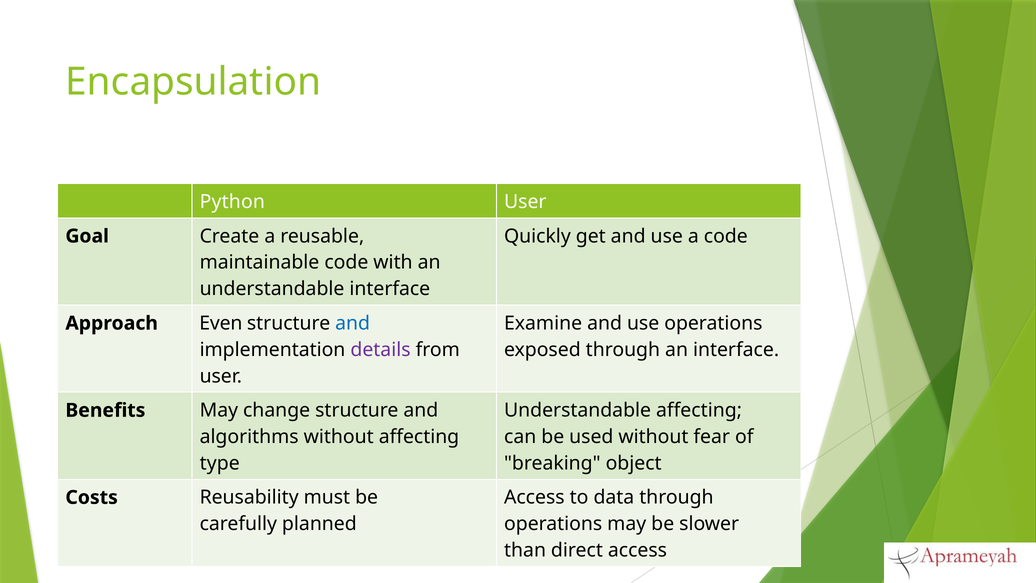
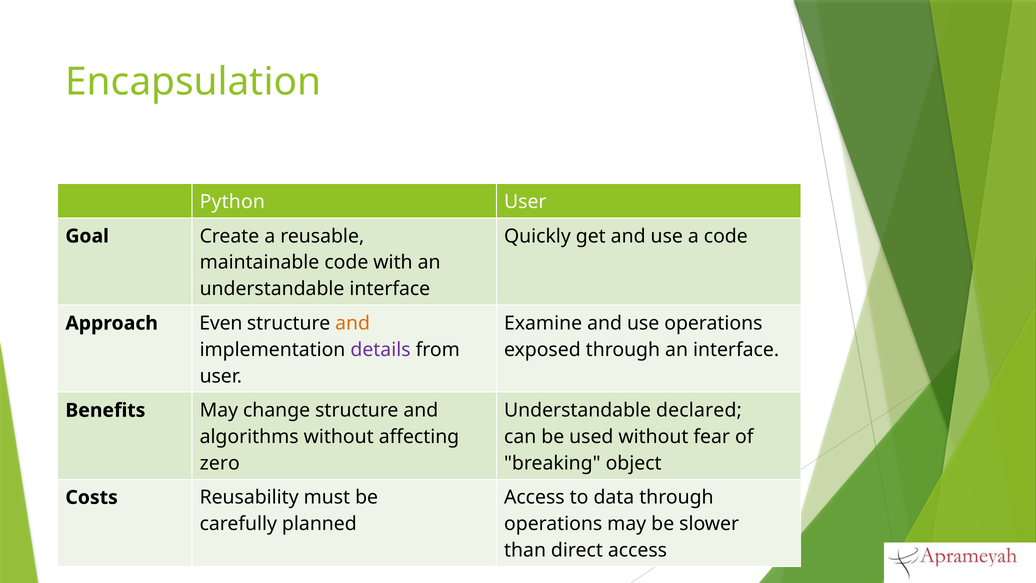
and at (353, 323) colour: blue -> orange
Understandable affecting: affecting -> declared
type: type -> zero
